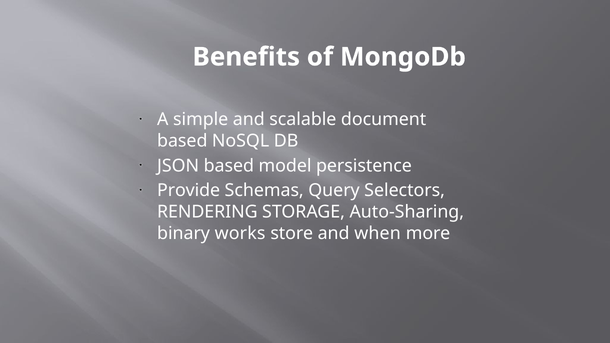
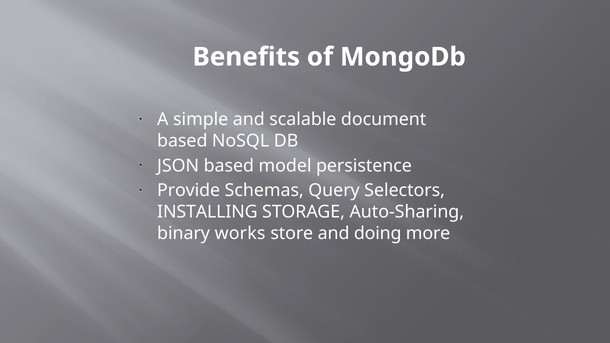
RENDERING: RENDERING -> INSTALLING
when: when -> doing
